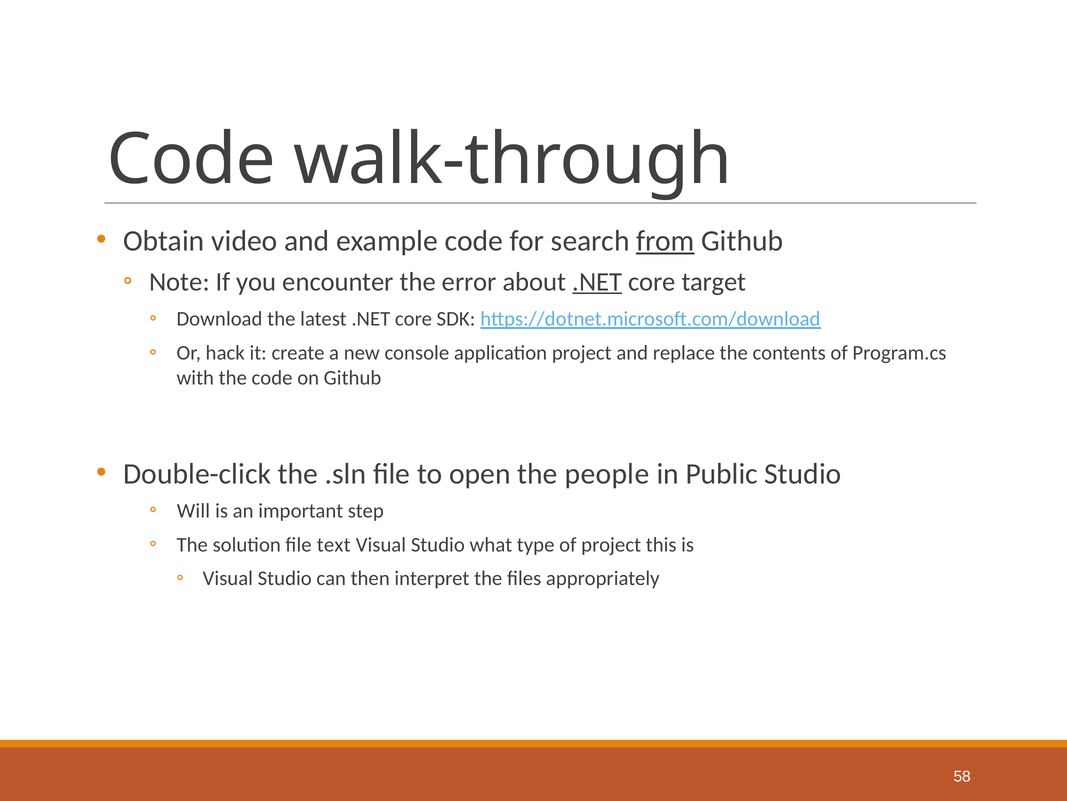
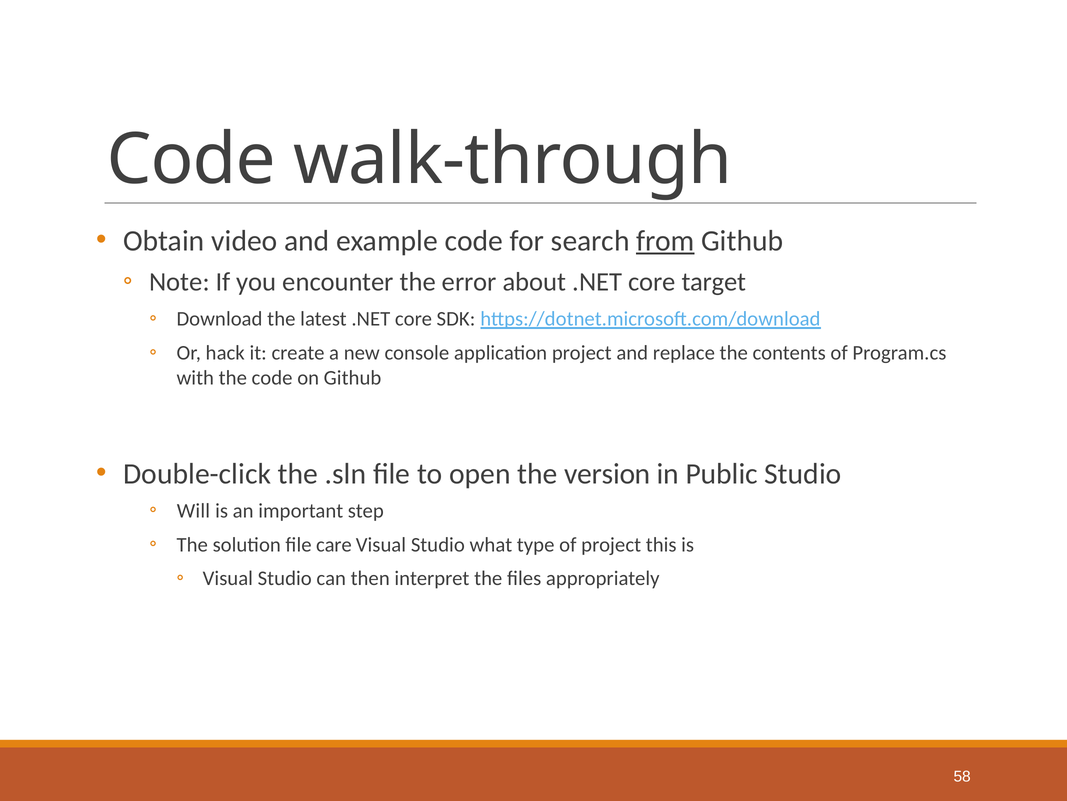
.NET at (597, 282) underline: present -> none
people: people -> version
text: text -> care
